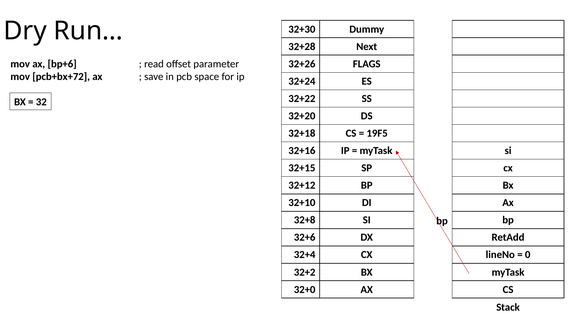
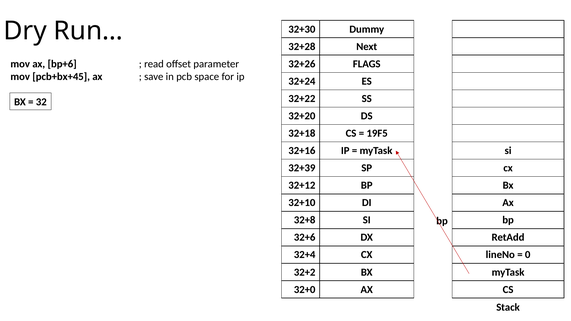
pcb+bx+72: pcb+bx+72 -> pcb+bx+45
32+15: 32+15 -> 32+39
